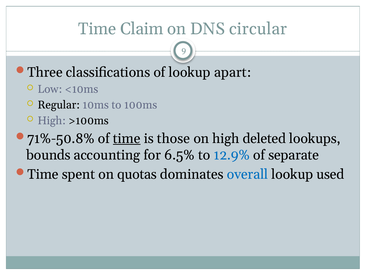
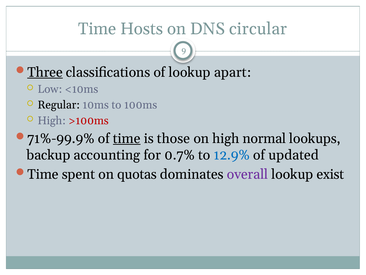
Claim: Claim -> Hosts
Three underline: none -> present
>100ms colour: black -> red
71%-50.8%: 71%-50.8% -> 71%-99.9%
deleted: deleted -> normal
bounds: bounds -> backup
6.5%: 6.5% -> 0.7%
separate: separate -> updated
overall colour: blue -> purple
used: used -> exist
